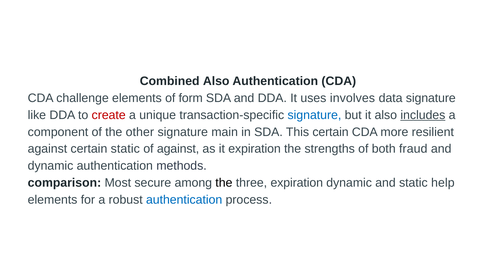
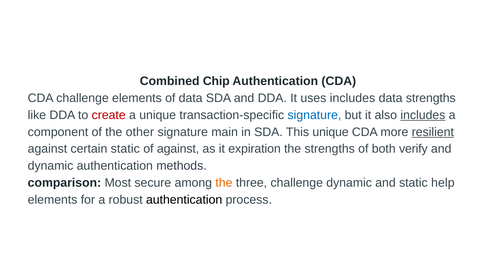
Combined Also: Also -> Chip
of form: form -> data
uses involves: involves -> includes
data signature: signature -> strengths
This certain: certain -> unique
resilient underline: none -> present
fraud: fraud -> verify
the at (224, 183) colour: black -> orange
three expiration: expiration -> challenge
authentication at (184, 199) colour: blue -> black
